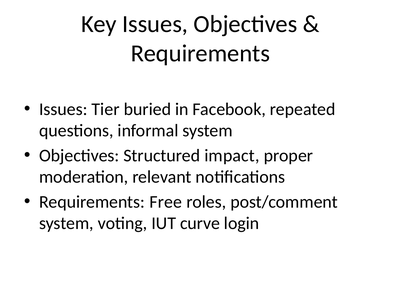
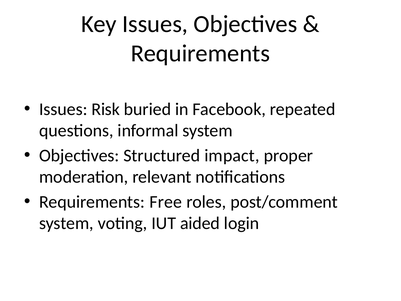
Tier: Tier -> Risk
curve: curve -> aided
